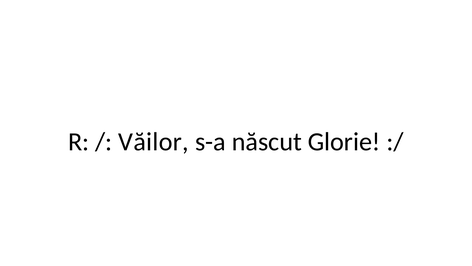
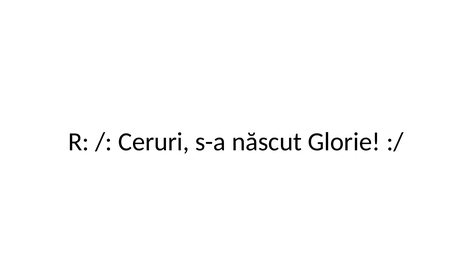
Văilor: Văilor -> Ceruri
